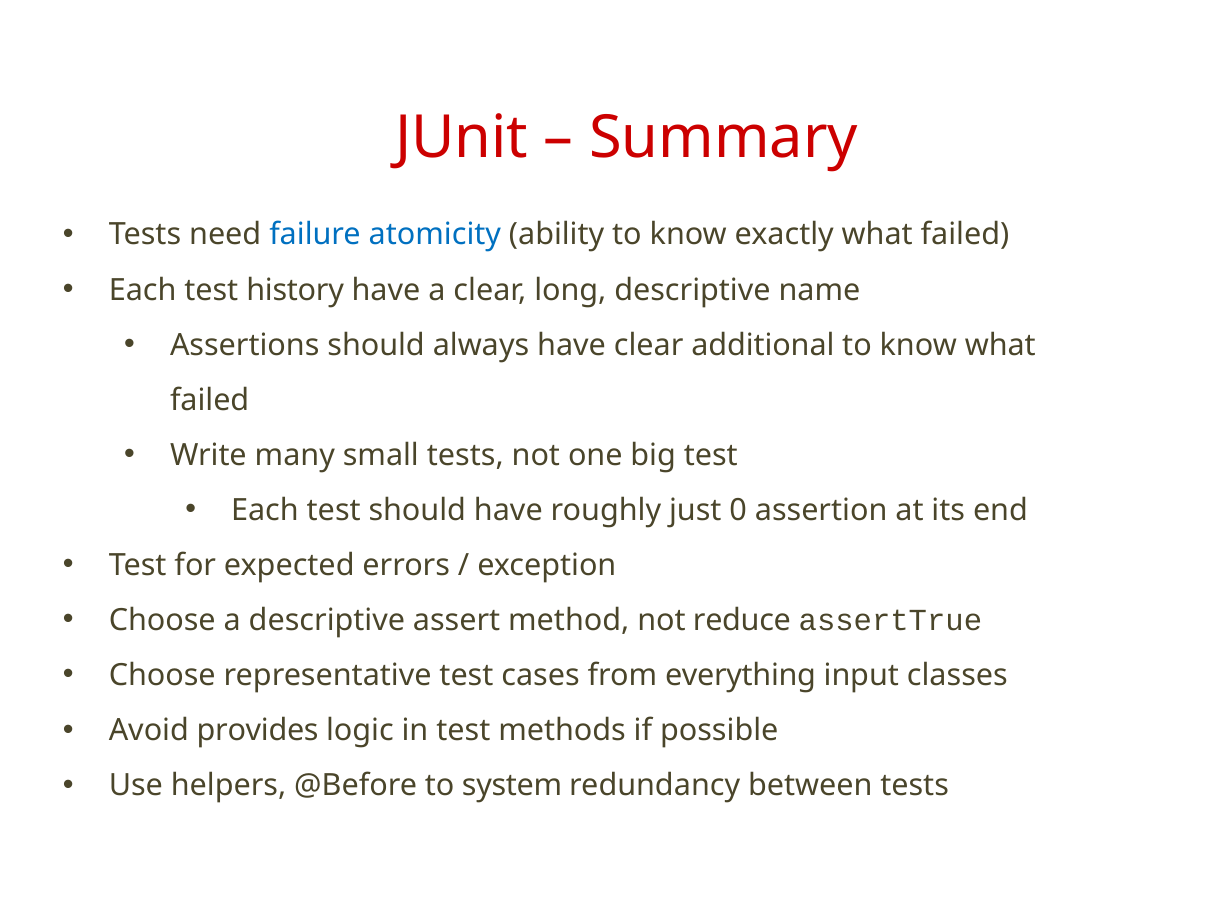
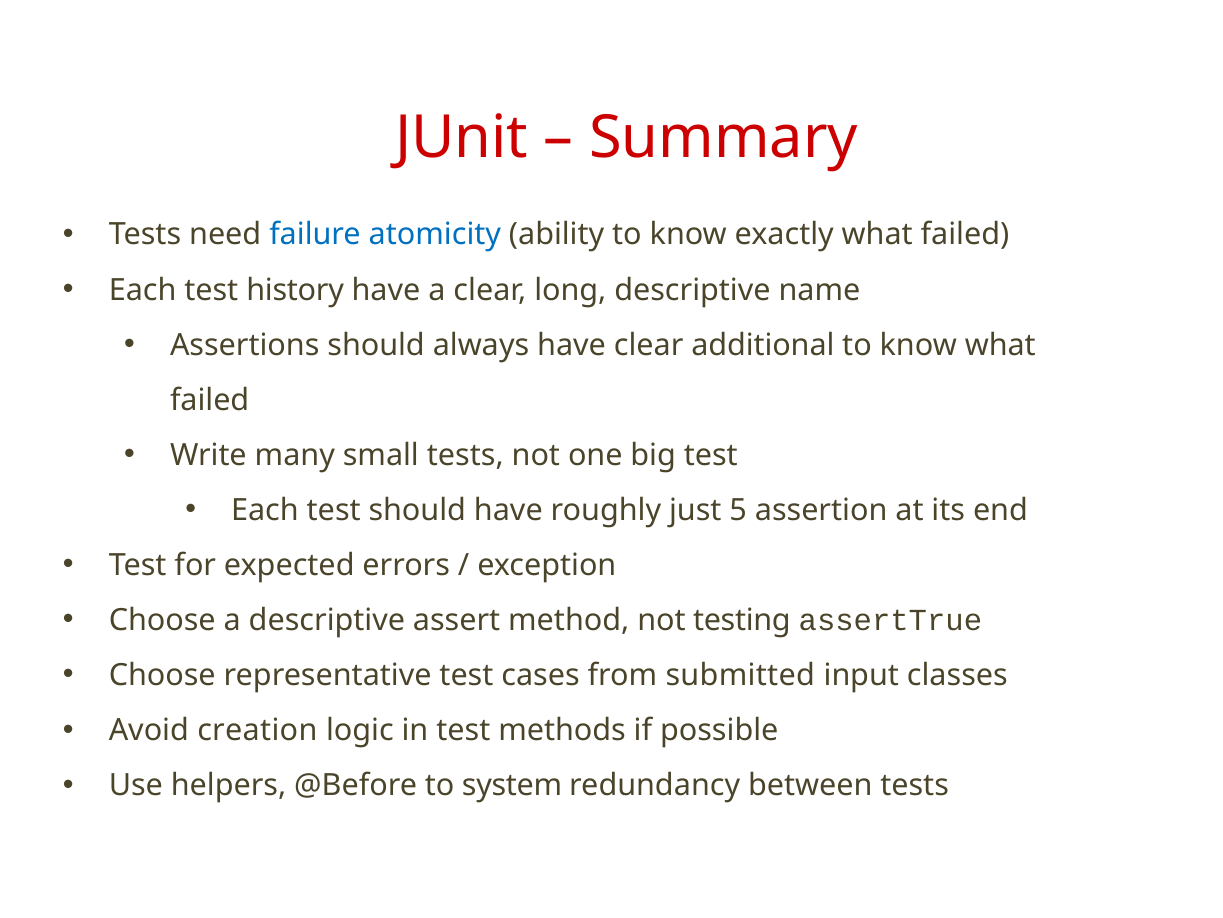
0: 0 -> 5
reduce: reduce -> testing
everything: everything -> submitted
provides: provides -> creation
